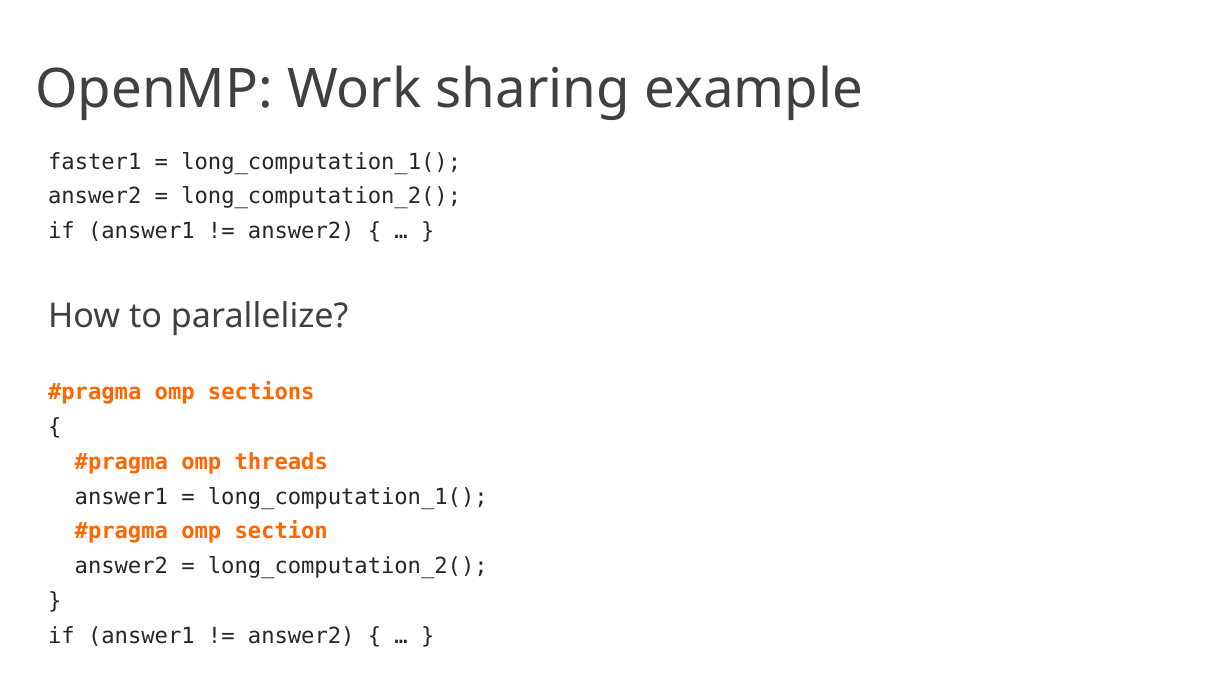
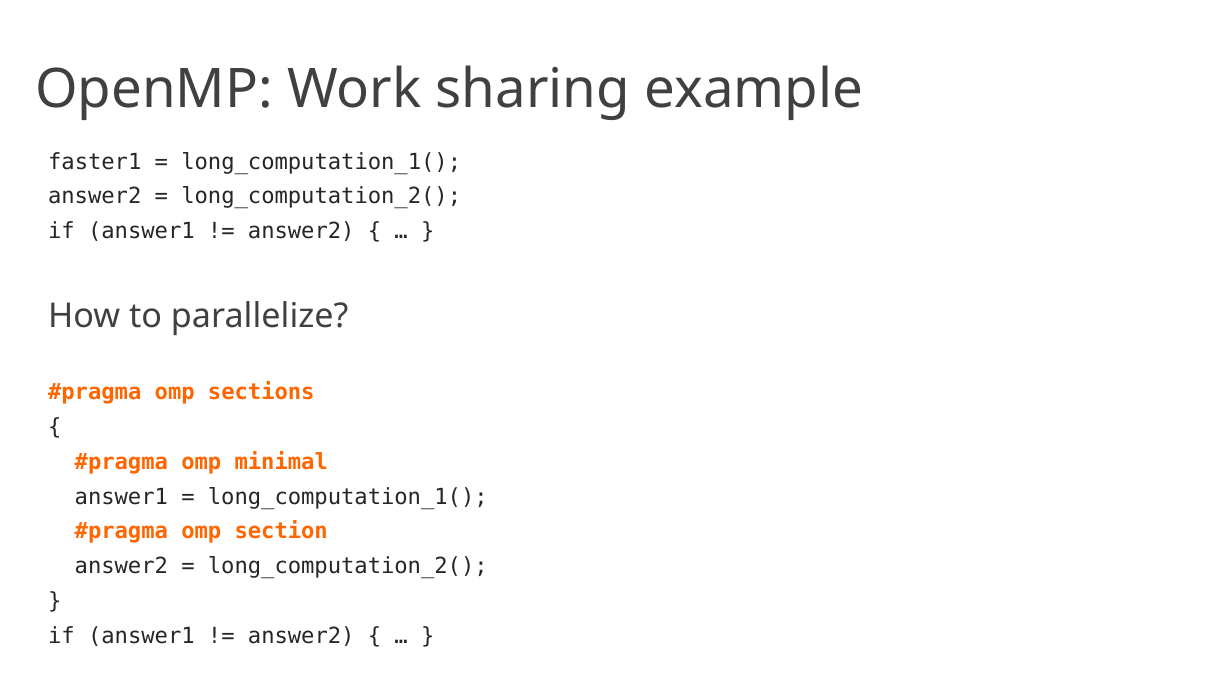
threads: threads -> minimal
